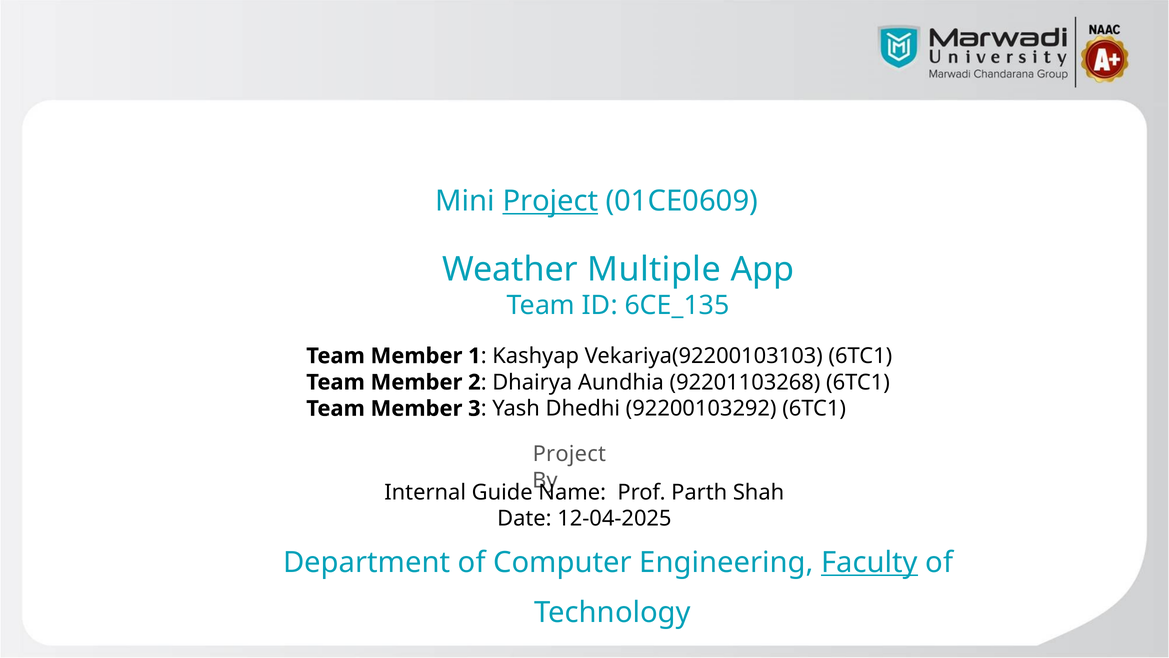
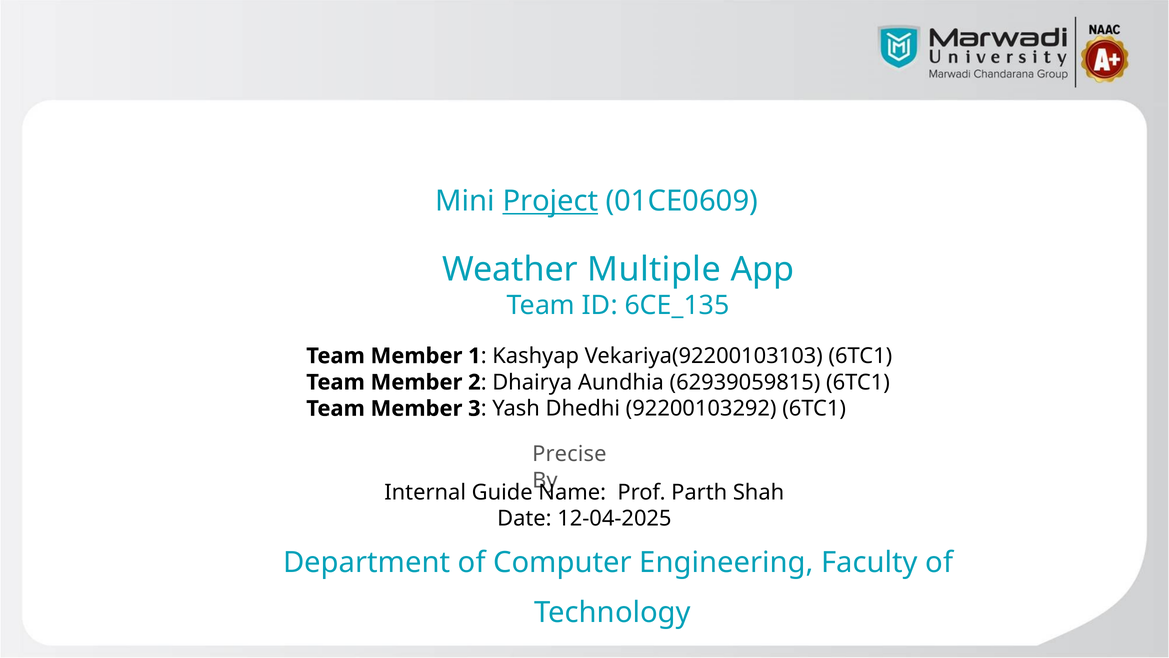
92201103268: 92201103268 -> 62939059815
Project at (569, 454): Project -> Precise
Faculty underline: present -> none
